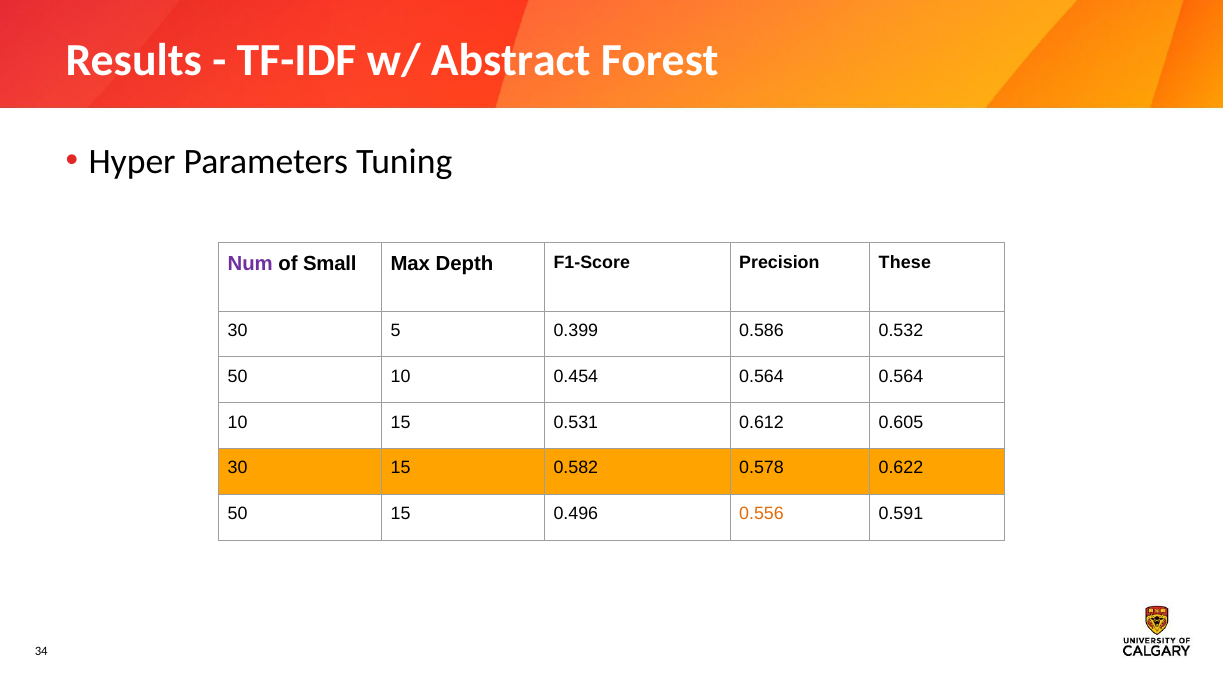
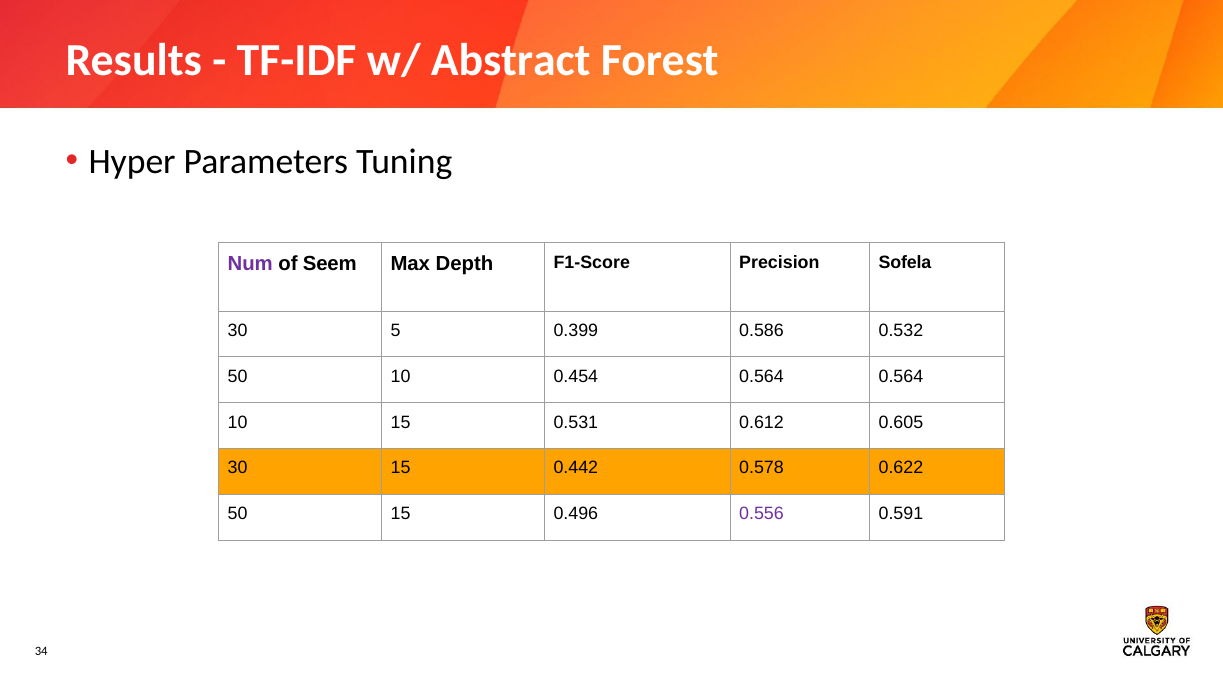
Small: Small -> Seem
These: These -> Sofela
0.582: 0.582 -> 0.442
0.556 colour: orange -> purple
